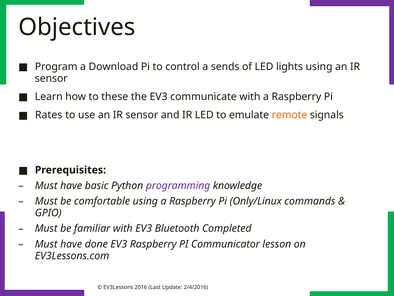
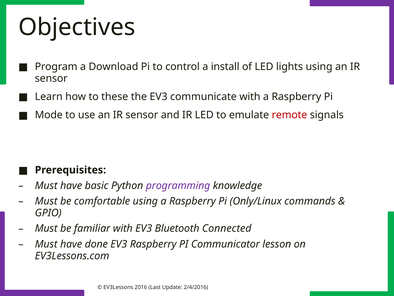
sends: sends -> install
Rates: Rates -> Mode
remote colour: orange -> red
Completed: Completed -> Connected
